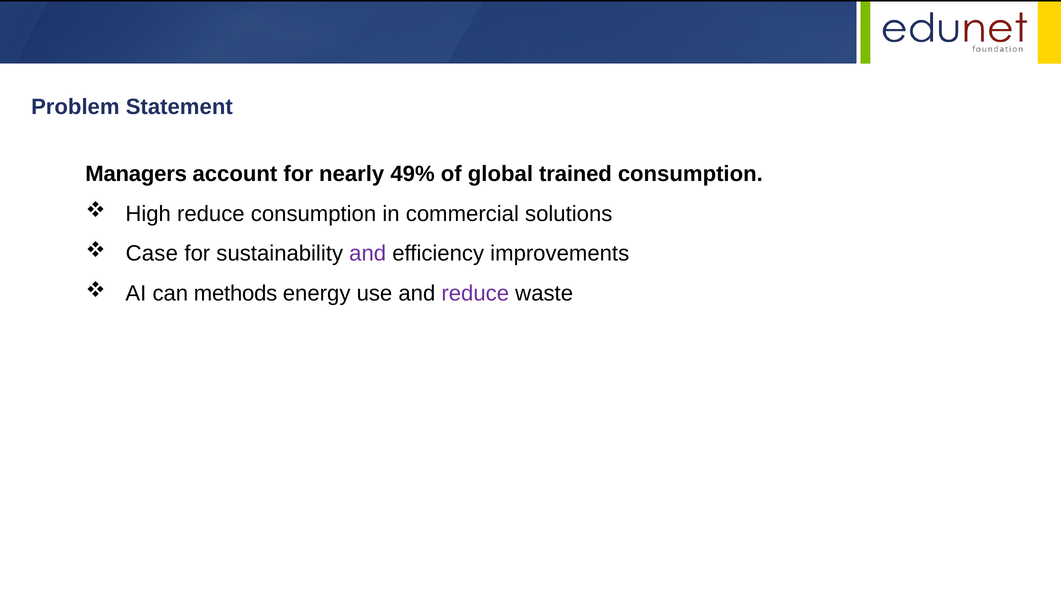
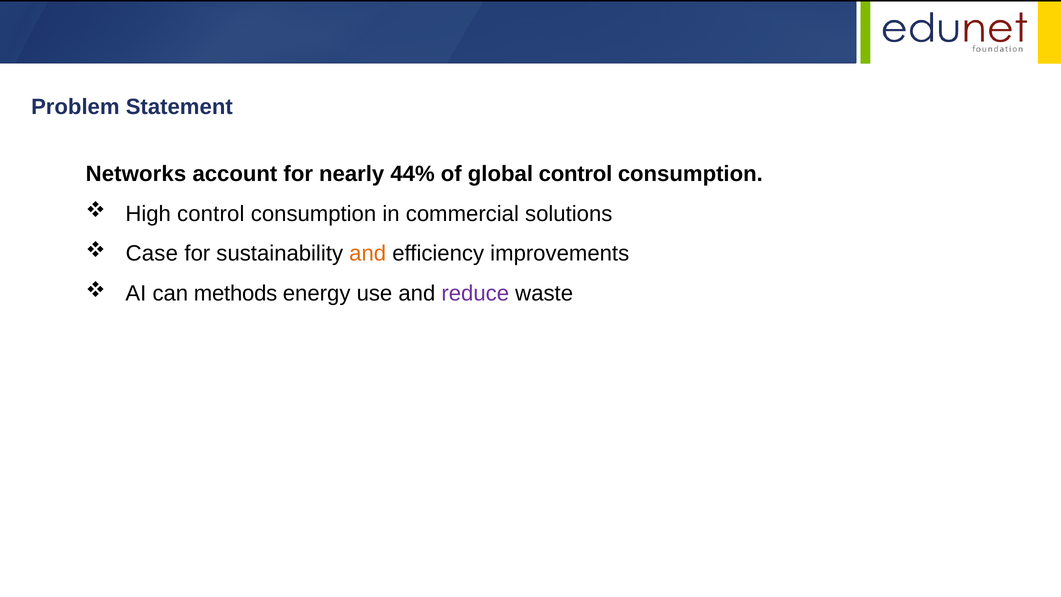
Managers: Managers -> Networks
49%: 49% -> 44%
global trained: trained -> control
High reduce: reduce -> control
and at (368, 253) colour: purple -> orange
